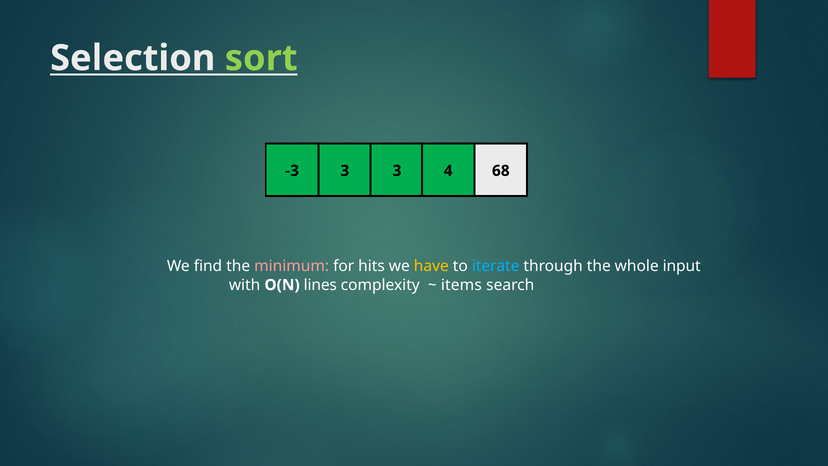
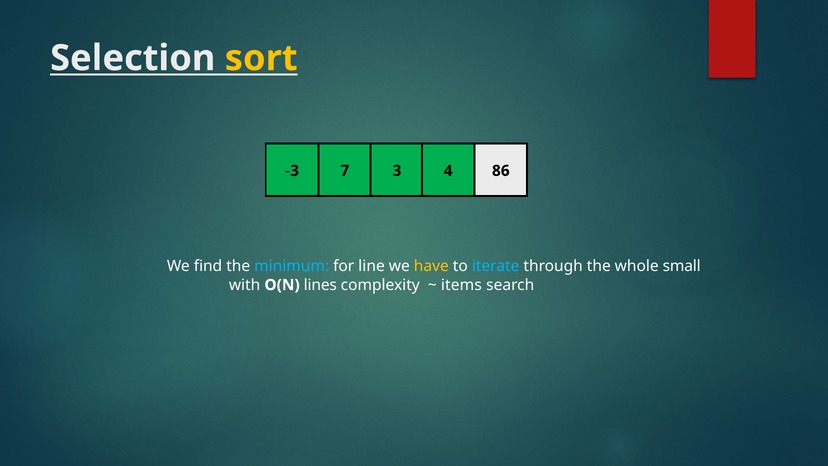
sort colour: light green -> yellow
-3 3: 3 -> 7
68: 68 -> 86
minimum colour: pink -> light blue
hits: hits -> line
input: input -> small
